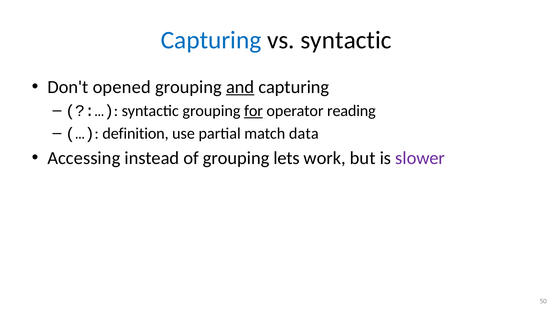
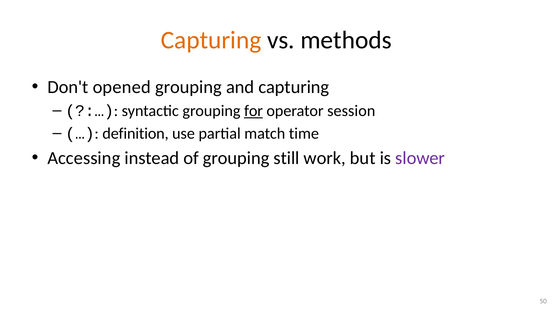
Capturing at (211, 40) colour: blue -> orange
vs syntactic: syntactic -> methods
and underline: present -> none
reading: reading -> session
data: data -> time
lets: lets -> still
